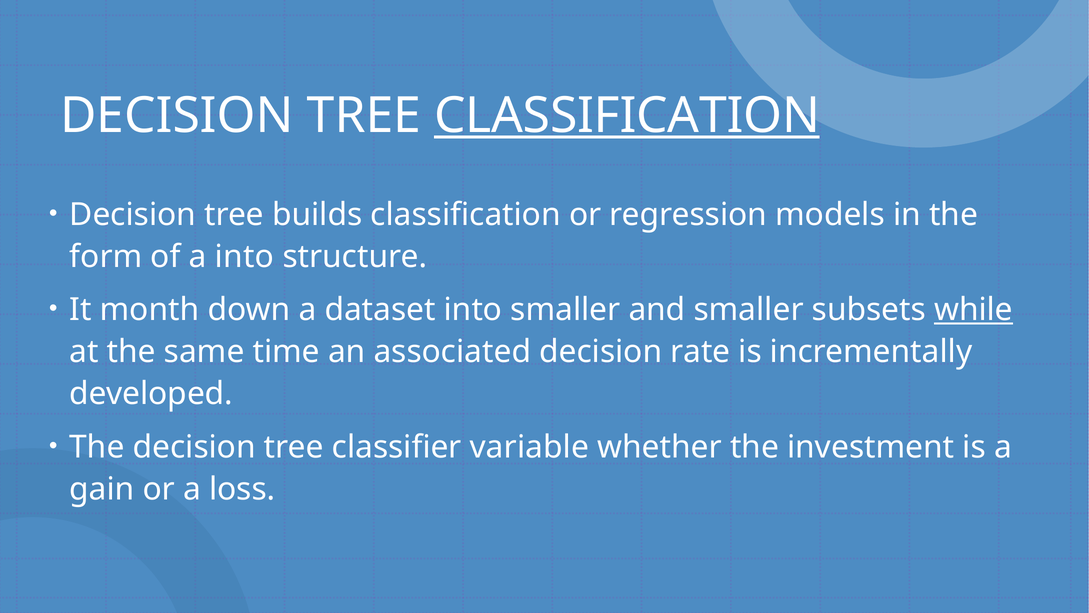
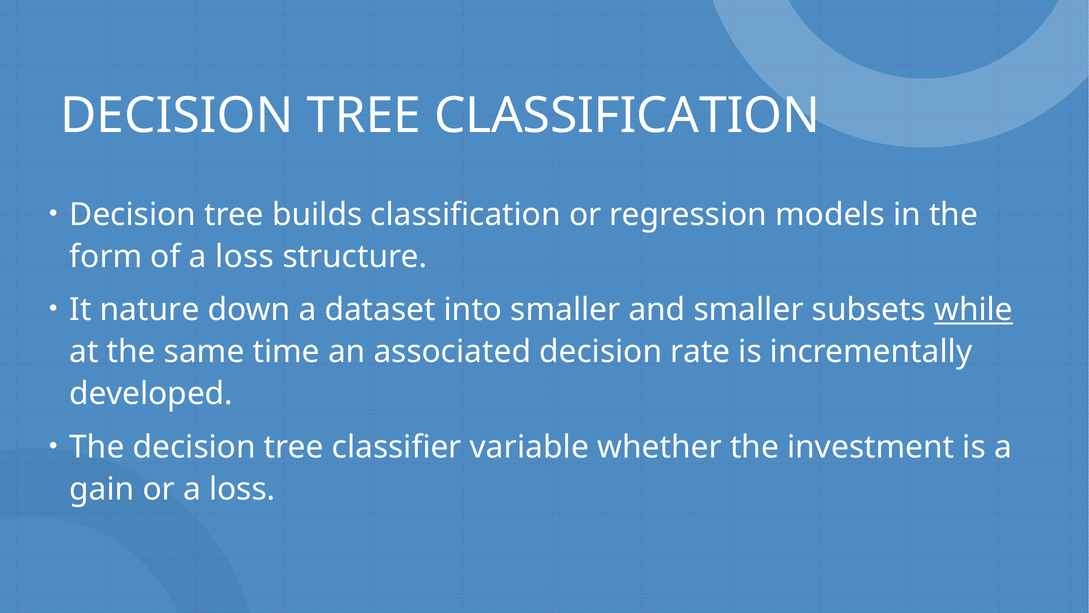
CLASSIFICATION at (627, 115) underline: present -> none
of a into: into -> loss
month: month -> nature
